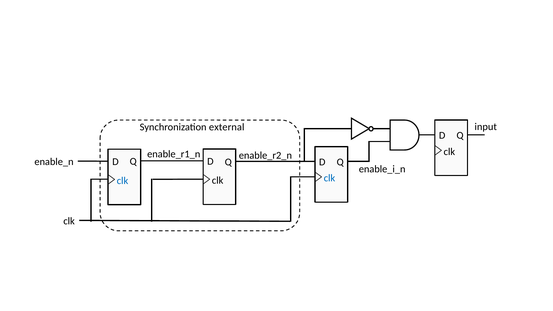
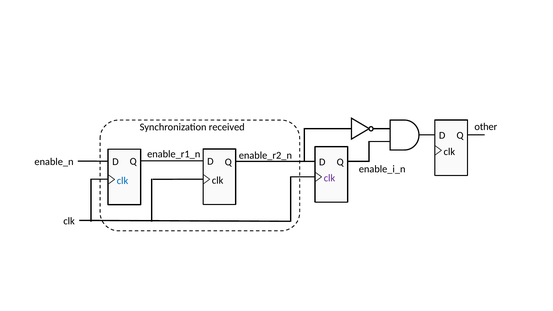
input: input -> other
external: external -> received
clk at (329, 178) colour: blue -> purple
